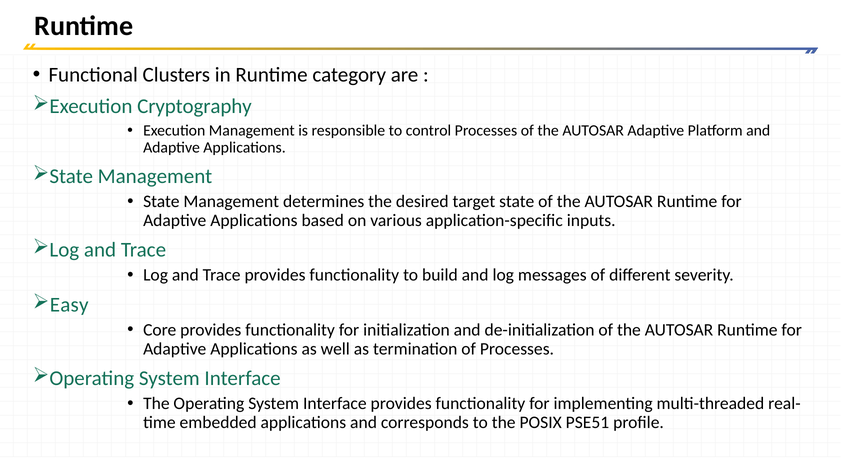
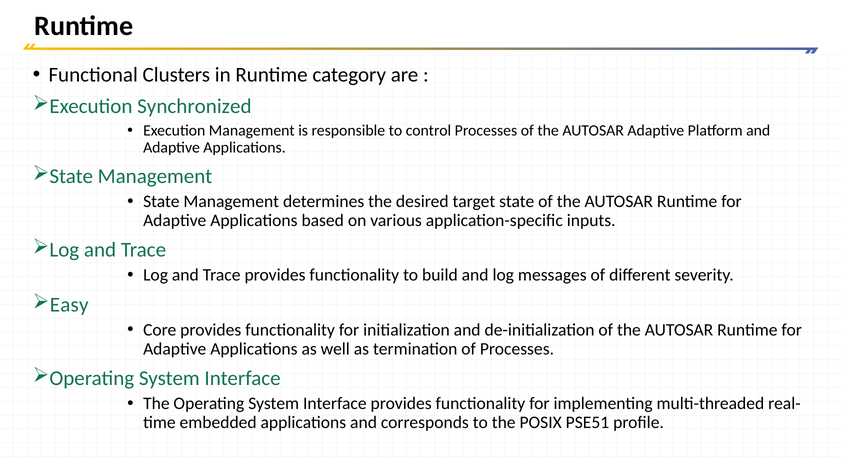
Cryptography: Cryptography -> Synchronized
